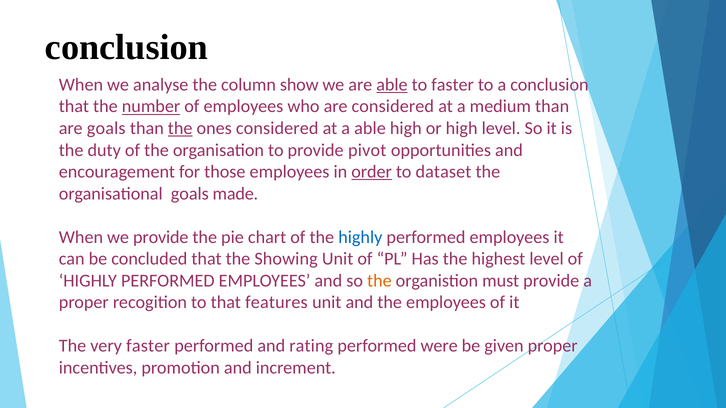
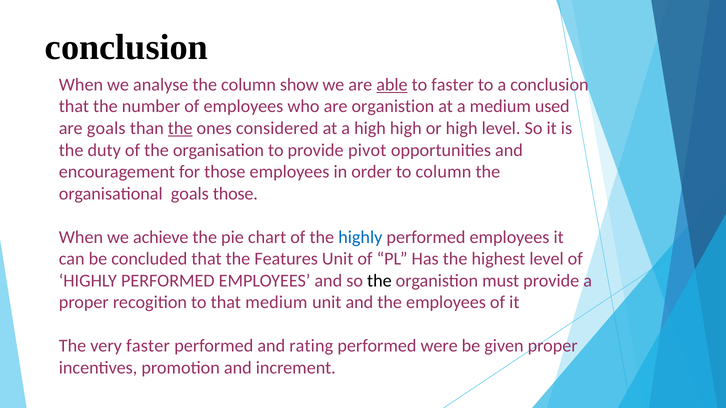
number underline: present -> none
are considered: considered -> organistion
medium than: than -> used
a able: able -> high
order underline: present -> none
to dataset: dataset -> column
goals made: made -> those
we provide: provide -> achieve
Showing: Showing -> Features
the at (379, 281) colour: orange -> black
that features: features -> medium
